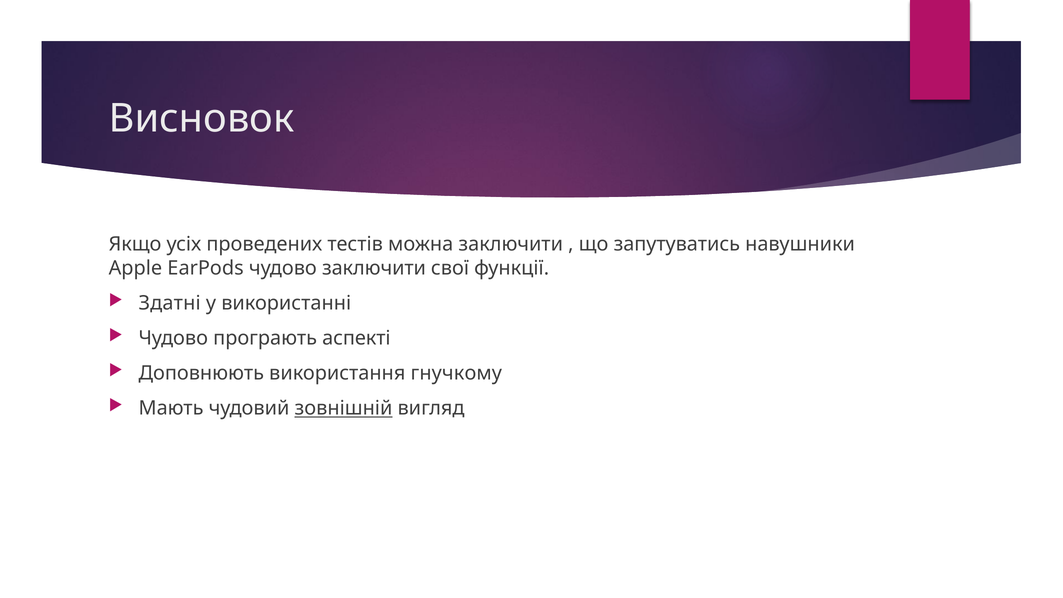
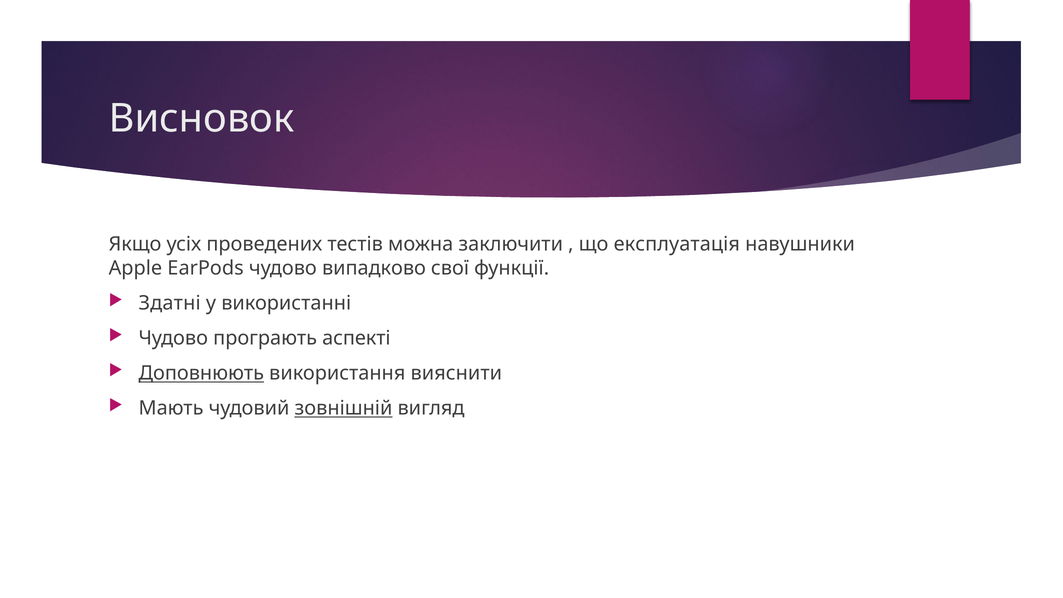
запутуватись: запутуватись -> експлуатація
чудово заключити: заключити -> випадково
Доповнюють underline: none -> present
гнучкому: гнучкому -> вияснити
